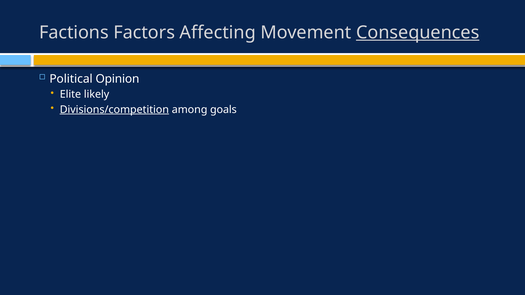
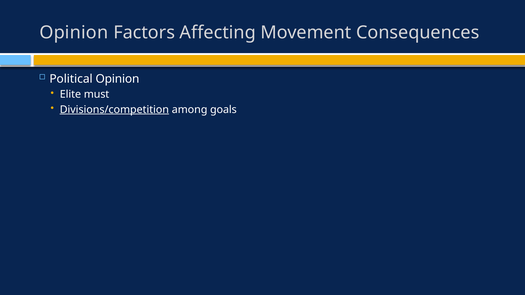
Factions at (74, 32): Factions -> Opinion
Consequences underline: present -> none
likely: likely -> must
